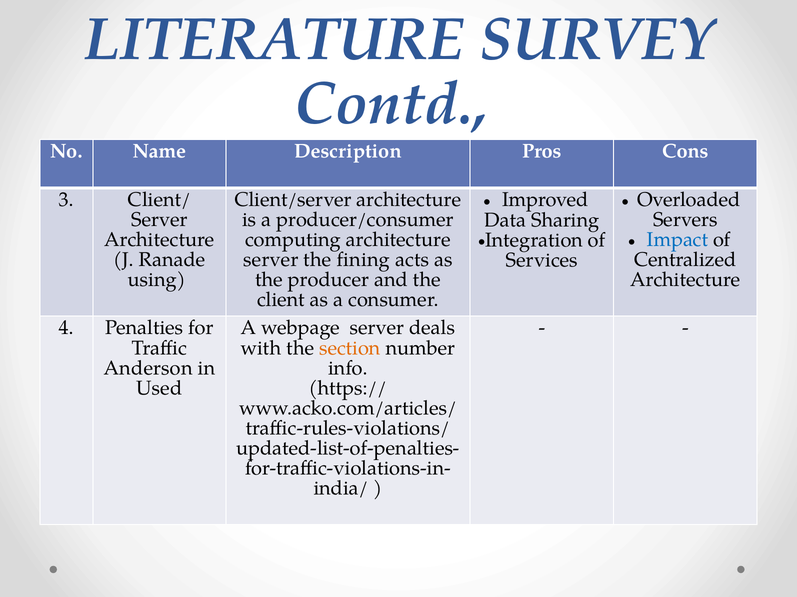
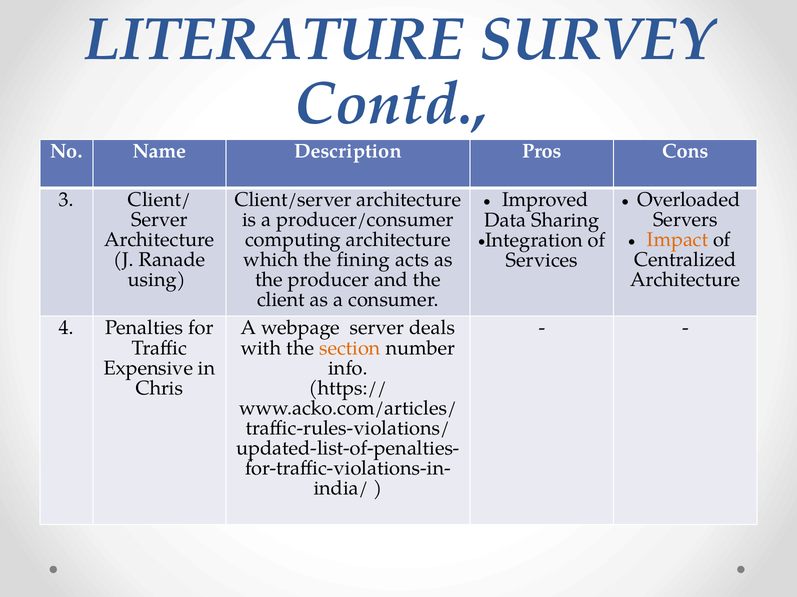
Impact colour: blue -> orange
server at (271, 260): server -> which
Anderson: Anderson -> Expensive
Used: Used -> Chris
